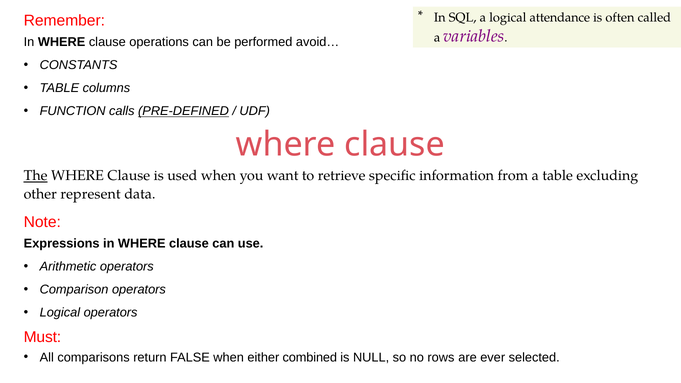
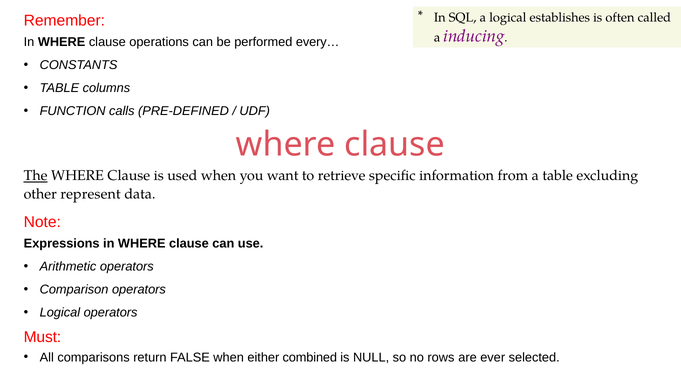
attendance: attendance -> establishes
variables: variables -> inducing
avoid…: avoid… -> every…
PRE-DEFINED underline: present -> none
